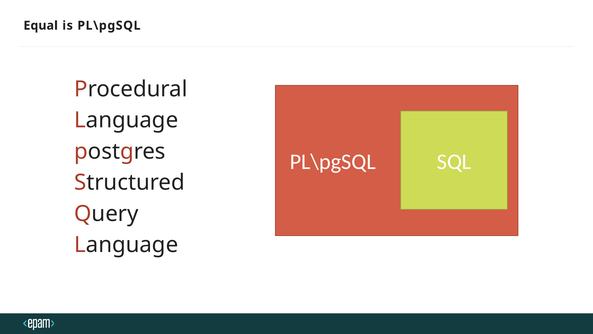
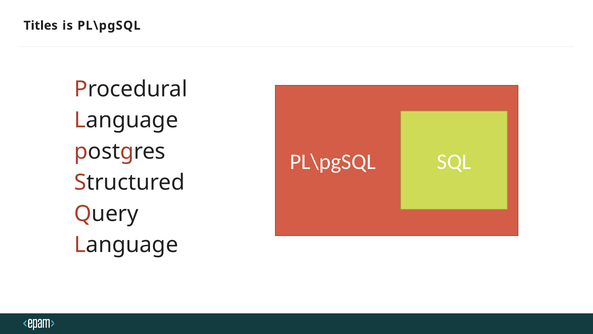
Equal: Equal -> Titles
